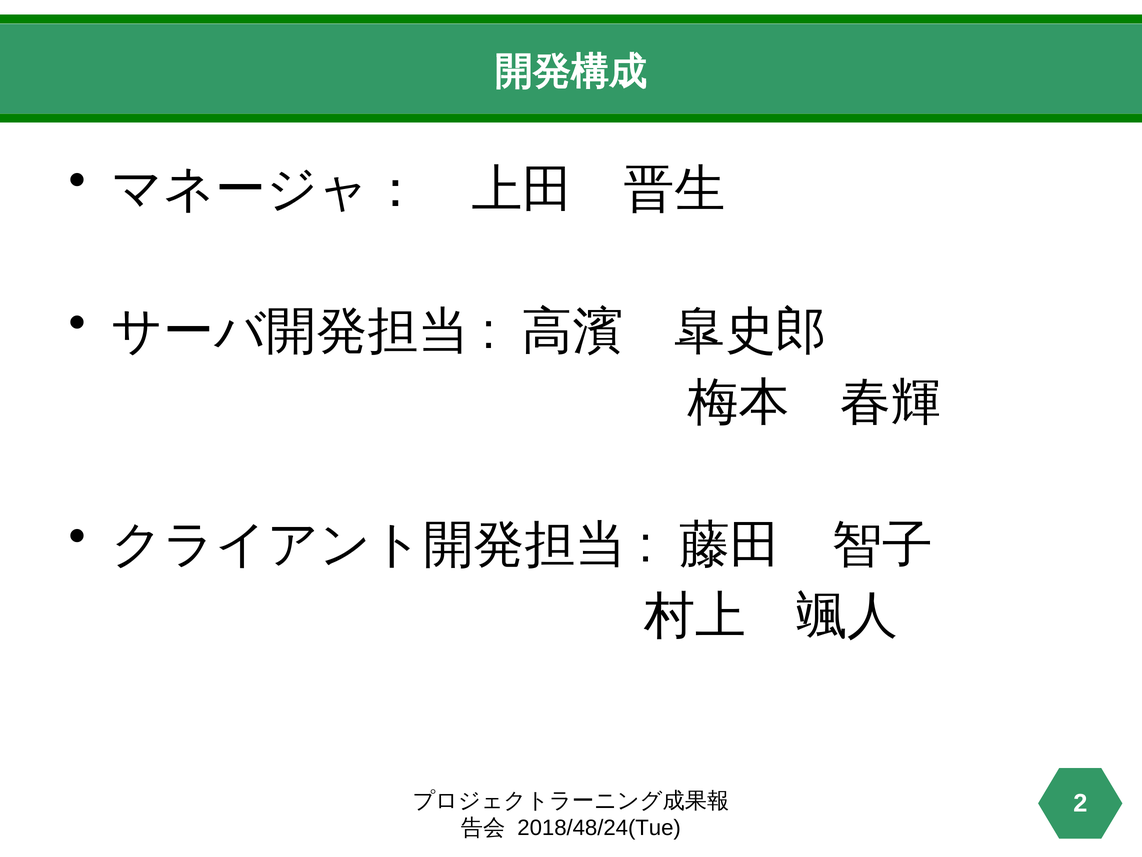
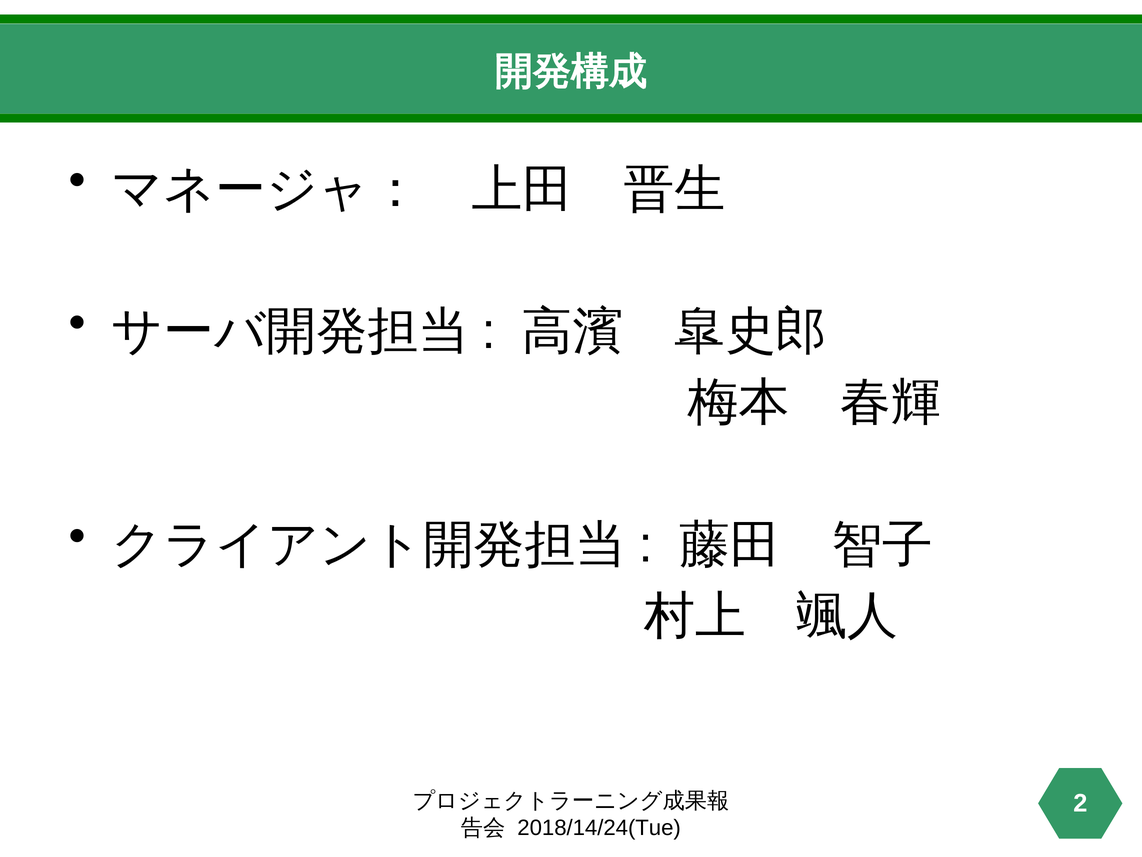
2018/48/24(Tue: 2018/48/24(Tue -> 2018/14/24(Tue
